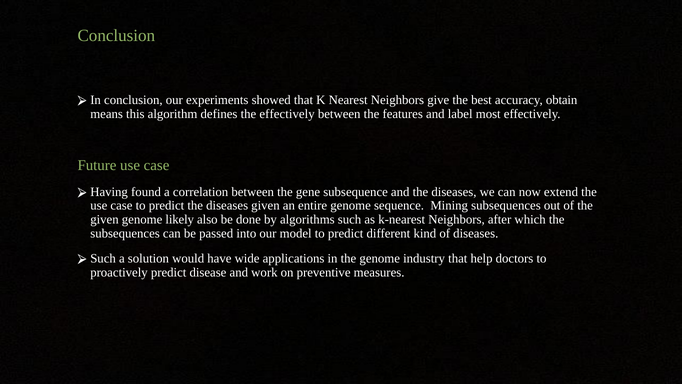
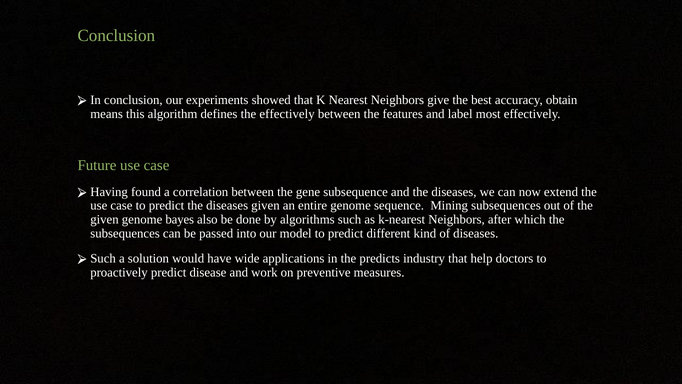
likely: likely -> bayes
the genome: genome -> predicts
